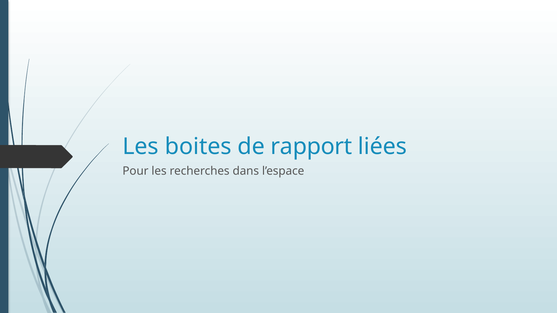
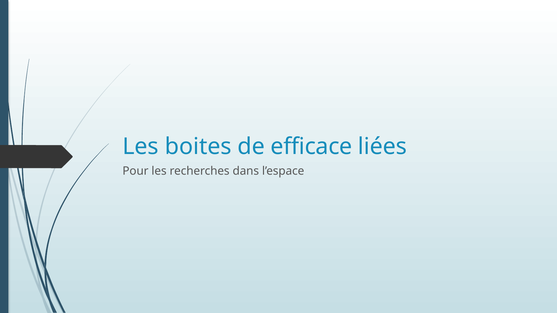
rapport: rapport -> efficace
